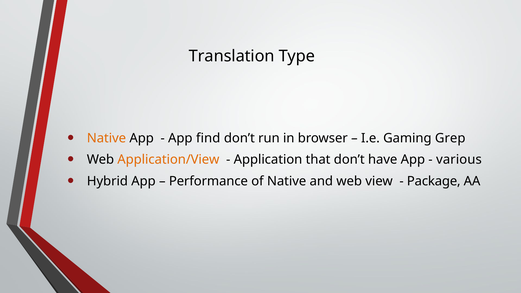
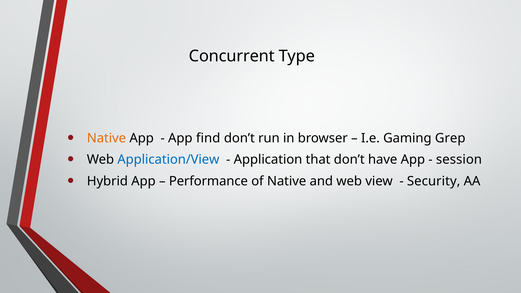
Translation: Translation -> Concurrent
Application/View colour: orange -> blue
various: various -> session
Package: Package -> Security
